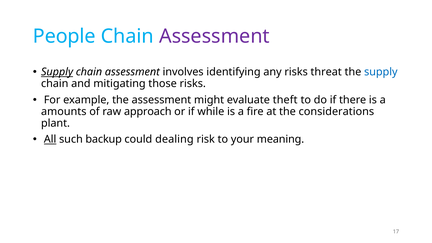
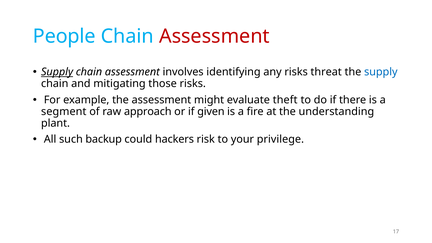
Assessment at (214, 36) colour: purple -> red
amounts: amounts -> segment
while: while -> given
considerations: considerations -> understanding
All underline: present -> none
dealing: dealing -> hackers
meaning: meaning -> privilege
